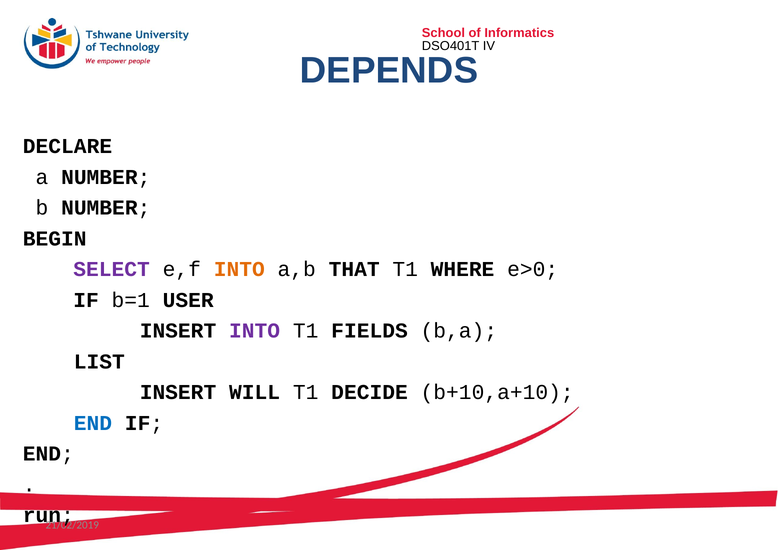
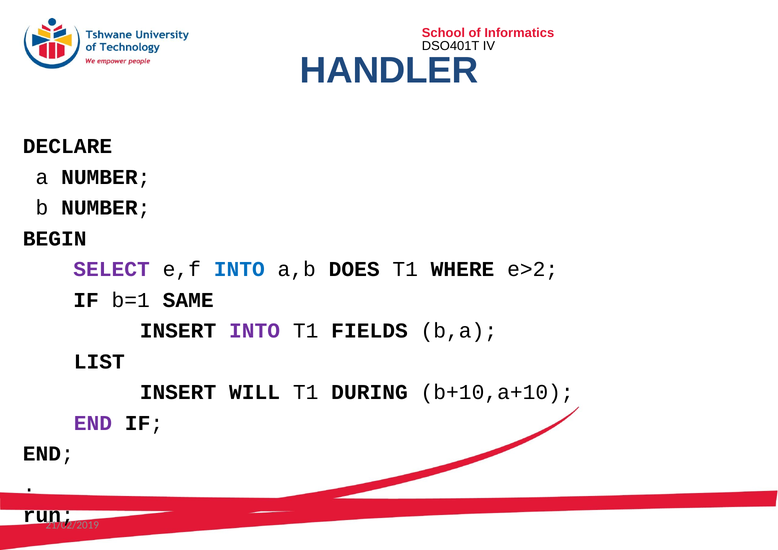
DEPENDS: DEPENDS -> HANDLER
INTO at (239, 269) colour: orange -> blue
THAT: THAT -> DOES
e>0: e>0 -> e>2
USER: USER -> SAME
DECIDE: DECIDE -> DURING
END at (93, 423) colour: blue -> purple
